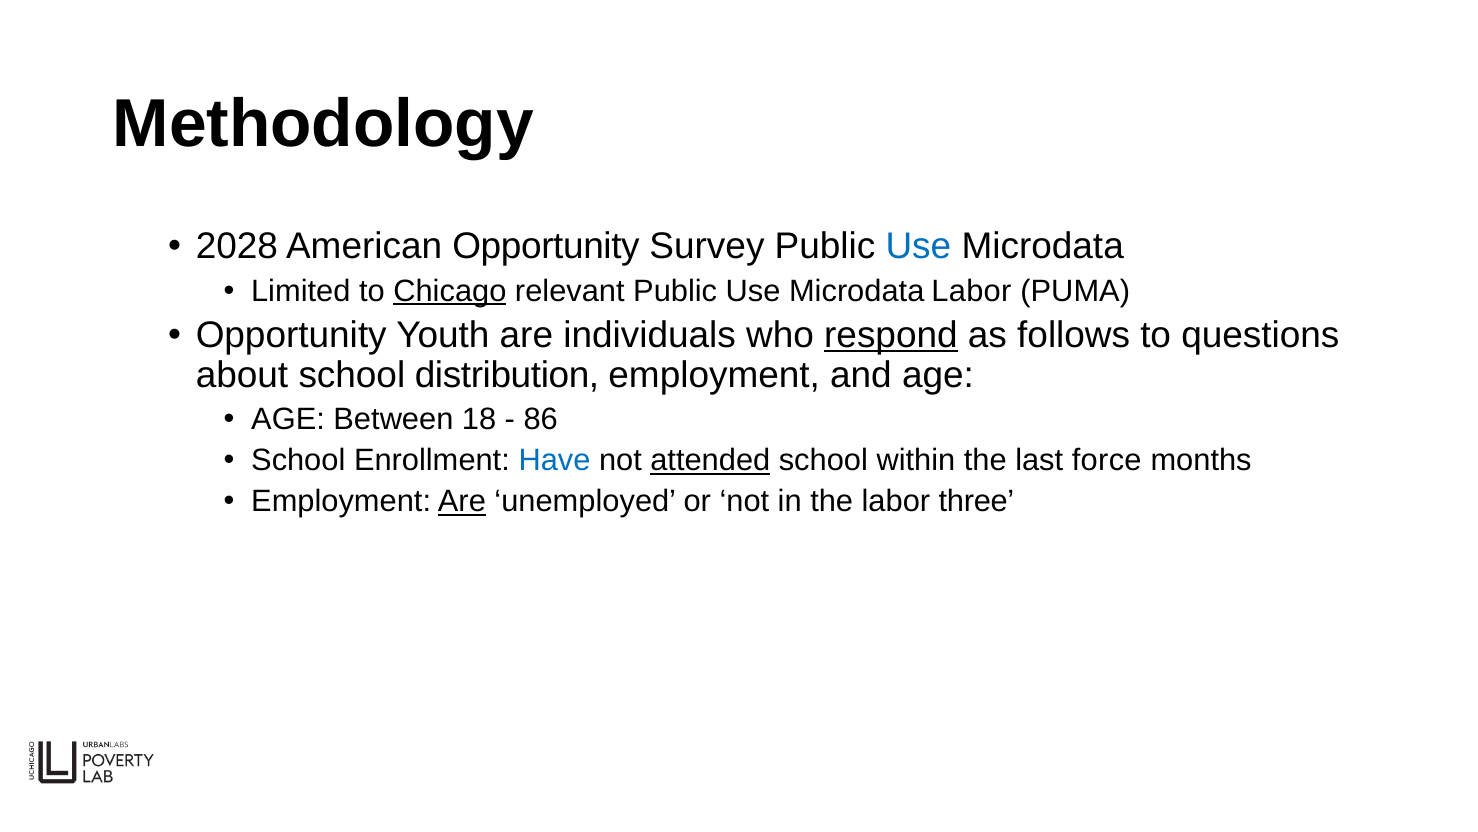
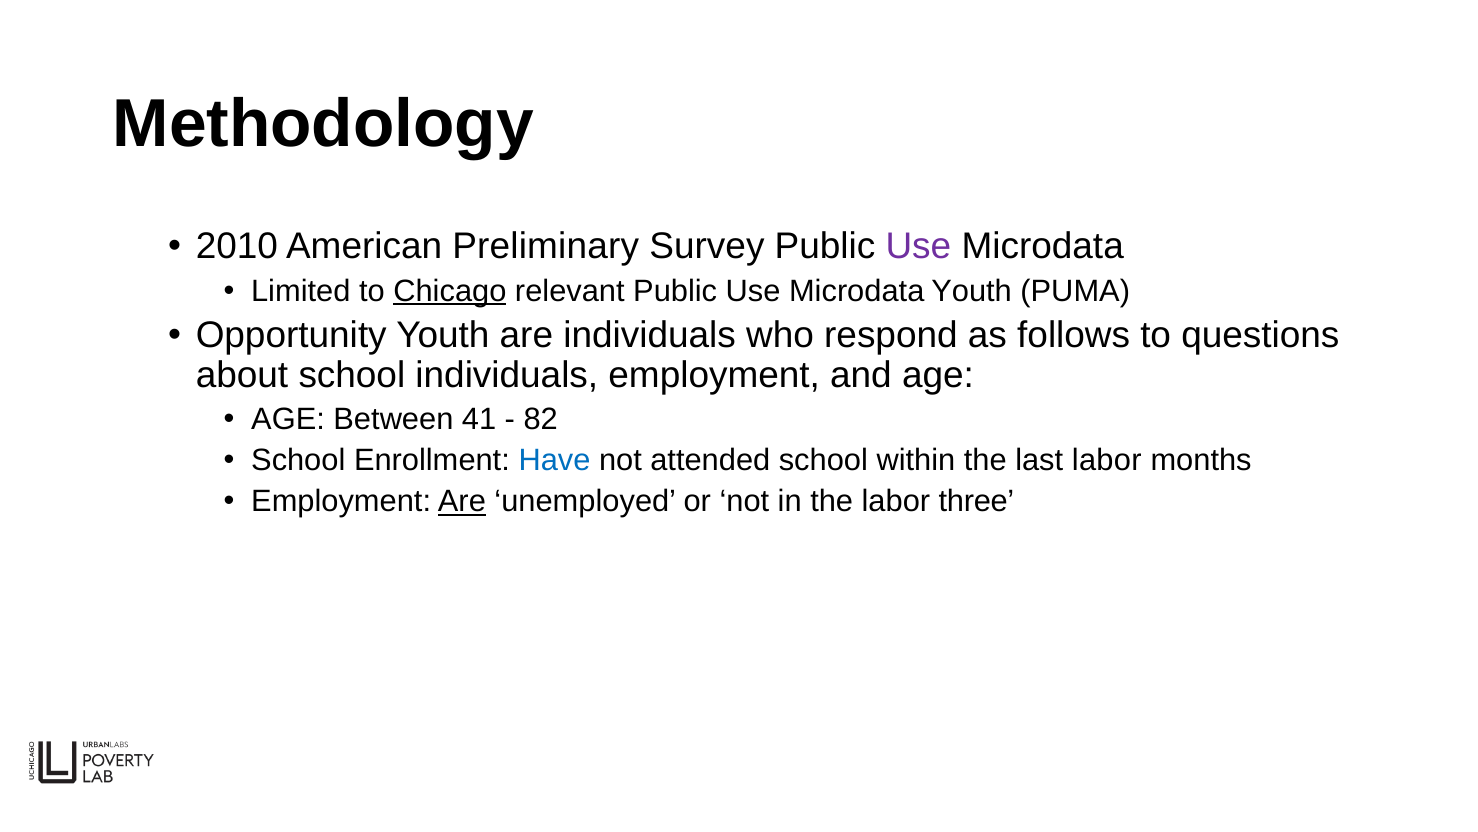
2028: 2028 -> 2010
American Opportunity: Opportunity -> Preliminary
Use at (918, 247) colour: blue -> purple
Microdata Labor: Labor -> Youth
respond underline: present -> none
school distribution: distribution -> individuals
18: 18 -> 41
86: 86 -> 82
attended underline: present -> none
last force: force -> labor
